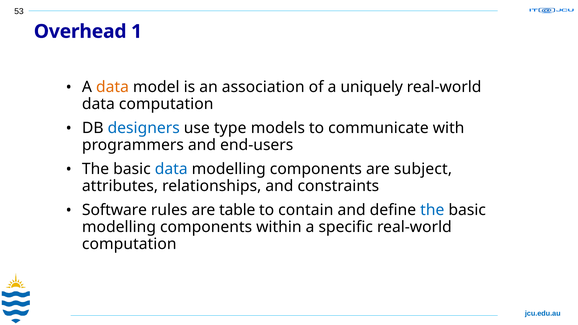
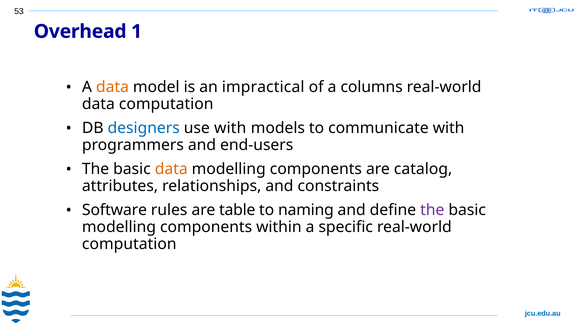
association: association -> impractical
uniquely: uniquely -> columns
use type: type -> with
data at (171, 169) colour: blue -> orange
subject: subject -> catalog
contain: contain -> naming
the at (432, 210) colour: blue -> purple
